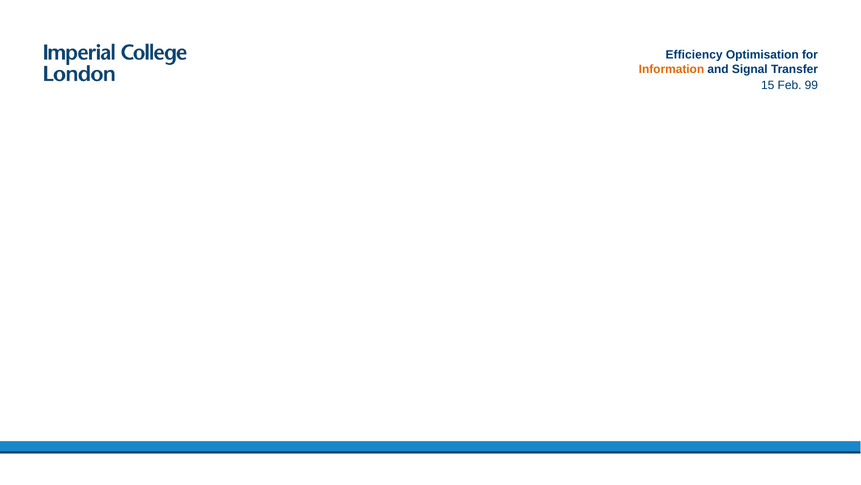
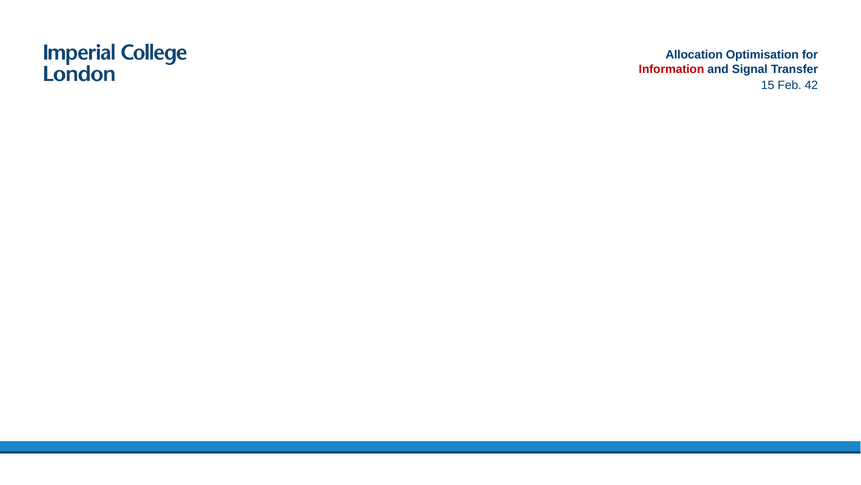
Efficiency: Efficiency -> Allocation
Information colour: orange -> red
99: 99 -> 42
